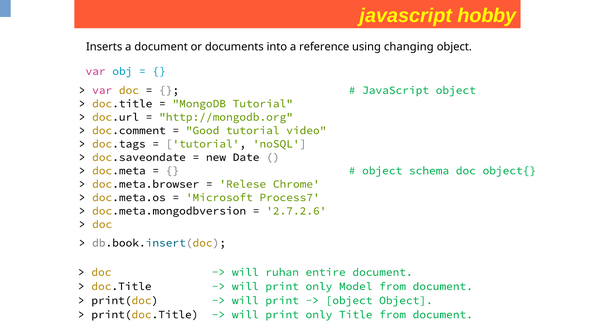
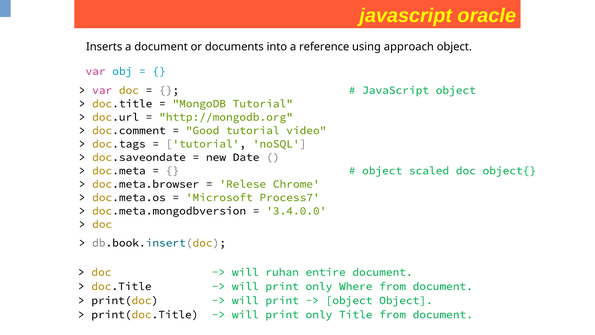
hobby: hobby -> oracle
changing: changing -> approach
schema: schema -> scaled
2.7.2.6: 2.7.2.6 -> 3.4.0.0
Model: Model -> Where
